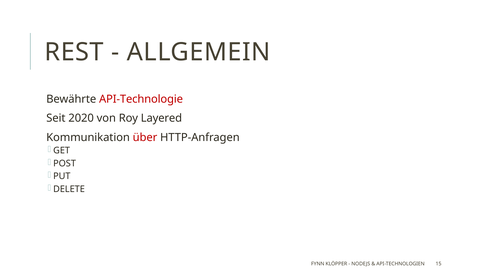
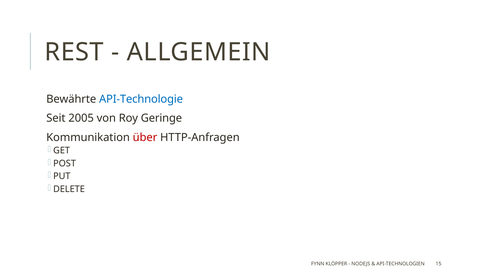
API-Technologie colour: red -> blue
2020: 2020 -> 2005
Layered: Layered -> Geringe
